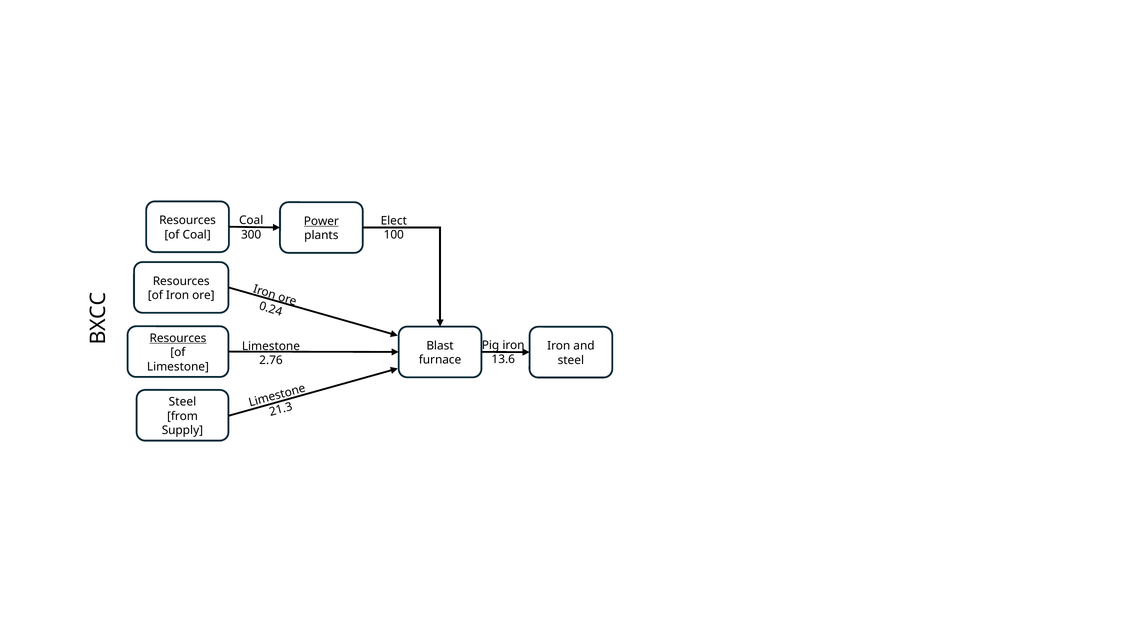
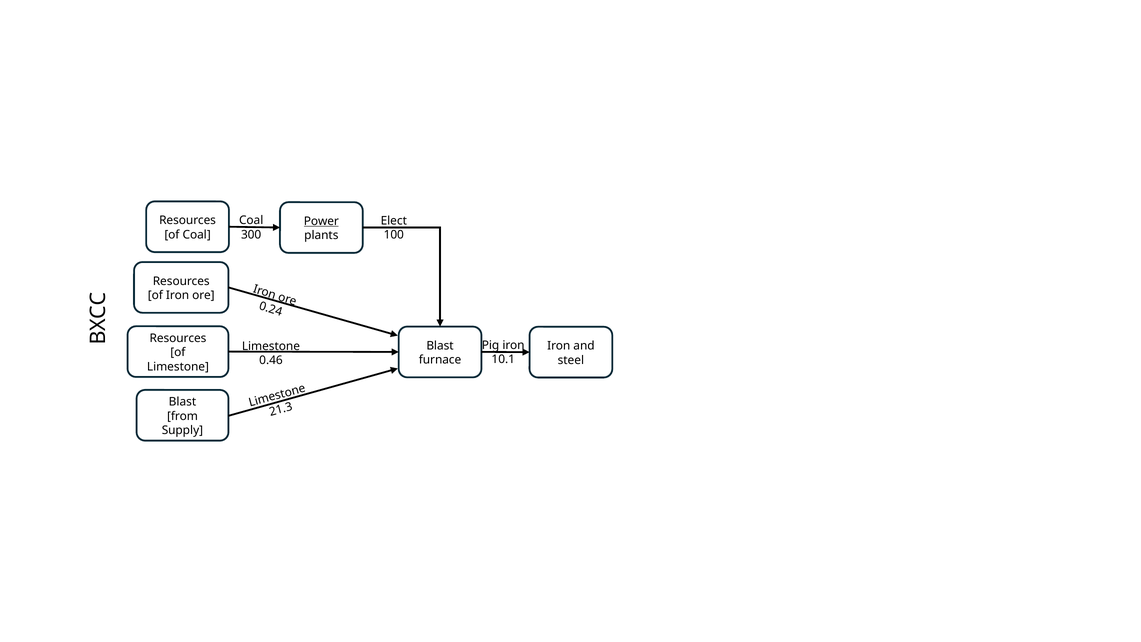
Resources at (178, 338) underline: present -> none
13.6: 13.6 -> 10.1
2.76: 2.76 -> 0.46
Steel at (182, 402): Steel -> Blast
